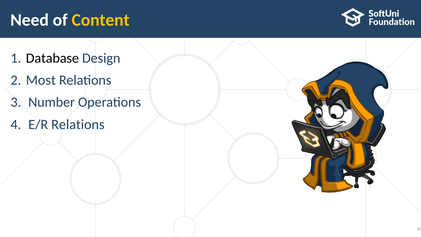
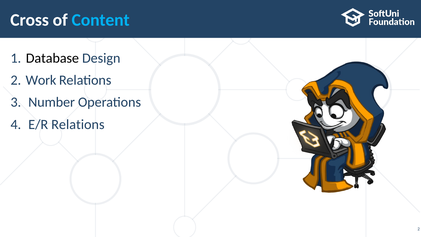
Need: Need -> Cross
Content colour: yellow -> light blue
Most: Most -> Work
